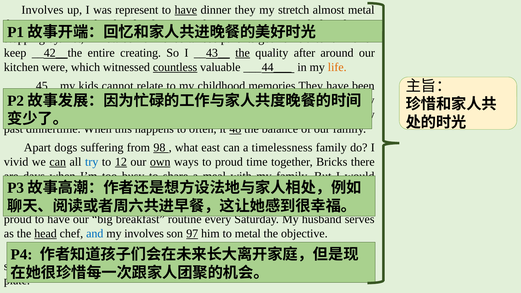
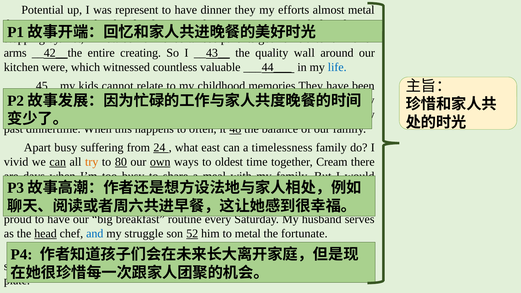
Involves at (42, 10): Involves -> Potential
have at (186, 10) underline: present -> none
my stretch: stretch -> efforts
keep: keep -> arms
the at (243, 53) underline: present -> none
quality after: after -> wall
countless underline: present -> none
life colour: orange -> blue
Apart dogs: dogs -> busy
98: 98 -> 24
try colour: blue -> orange
12: 12 -> 80
to proud: proud -> oldest
Bricks: Bricks -> Cream
my involves: involves -> struggle
son 97: 97 -> 52
objective: objective -> fortunate
